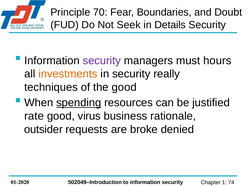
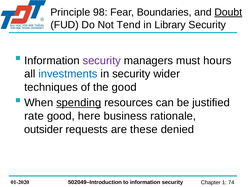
70: 70 -> 98
Doubt underline: none -> present
Seek: Seek -> Tend
Details: Details -> Library
investments colour: orange -> blue
really: really -> wider
virus: virus -> here
broke: broke -> these
